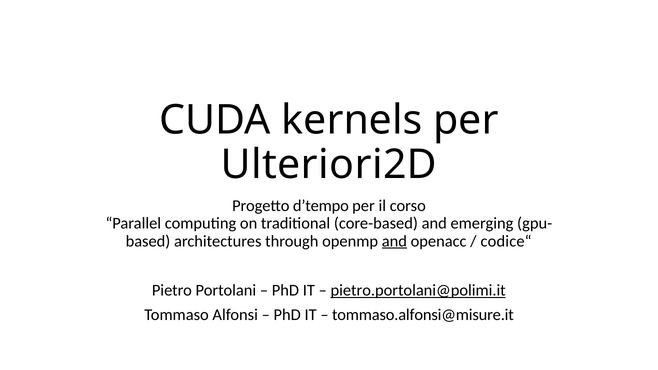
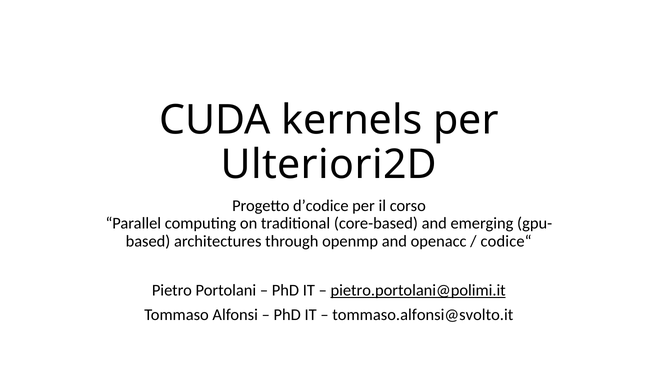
d’tempo: d’tempo -> d’codice
and at (394, 241) underline: present -> none
tommaso.alfonsi@misure.it: tommaso.alfonsi@misure.it -> tommaso.alfonsi@svolto.it
